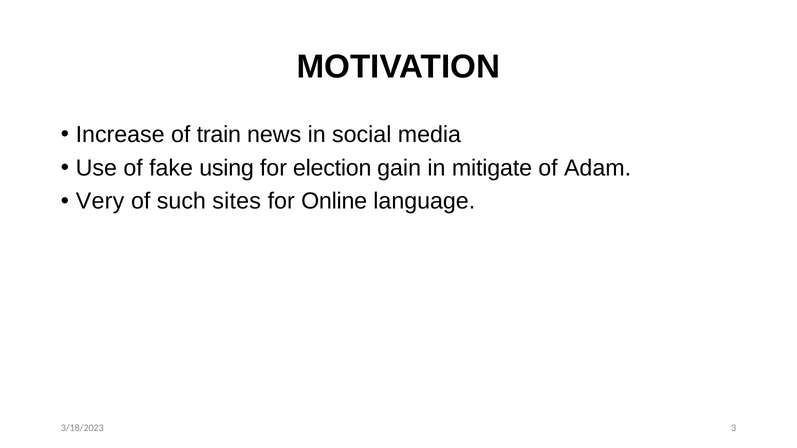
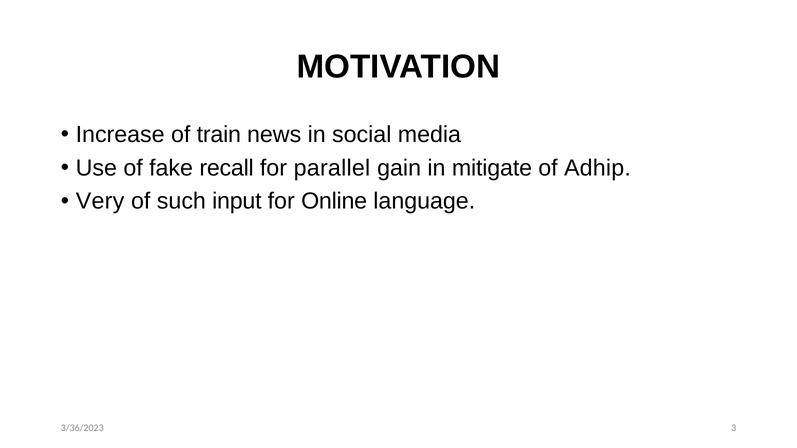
using: using -> recall
election: election -> parallel
Adam: Adam -> Adhip
sites: sites -> input
3/18/2023: 3/18/2023 -> 3/36/2023
